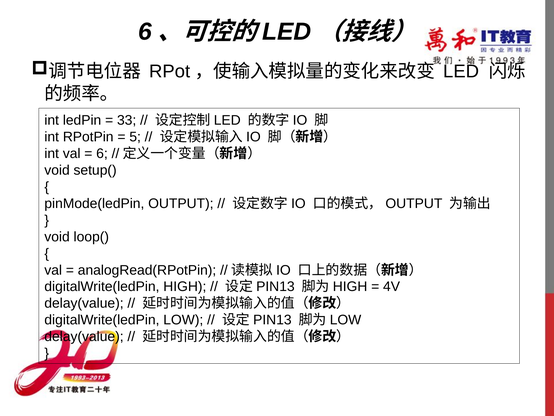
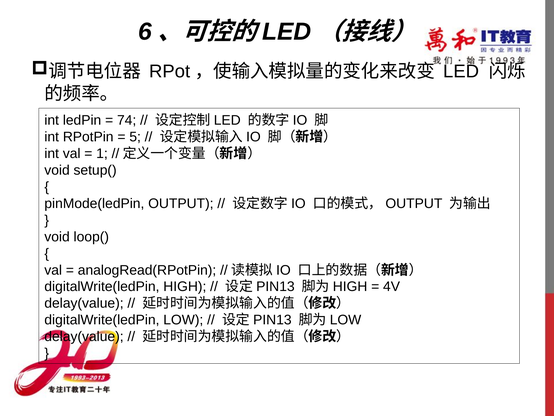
33: 33 -> 74
6 at (102, 153): 6 -> 1
